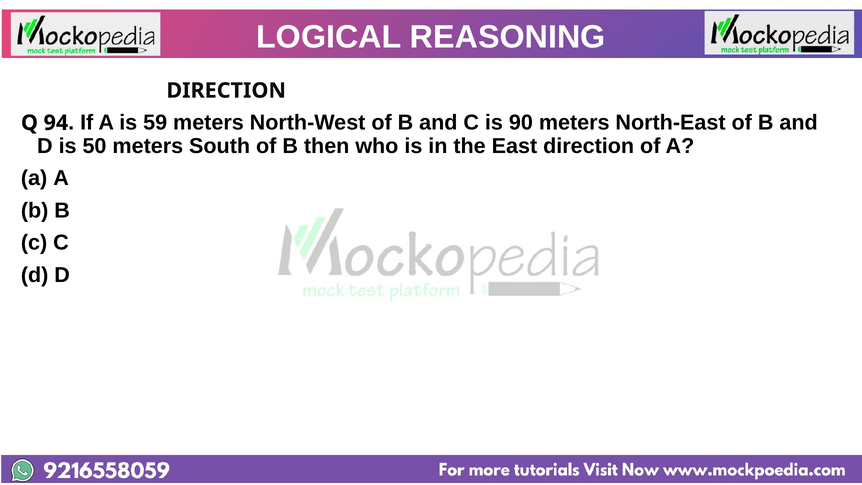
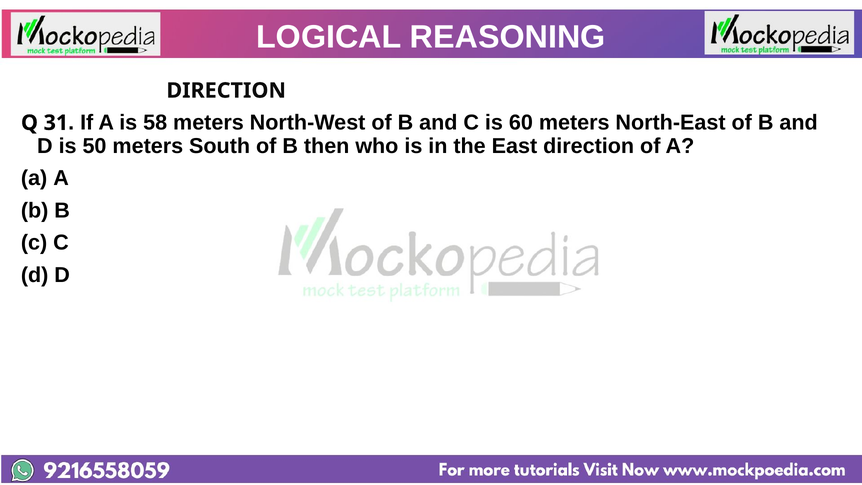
94: 94 -> 31
59: 59 -> 58
90: 90 -> 60
